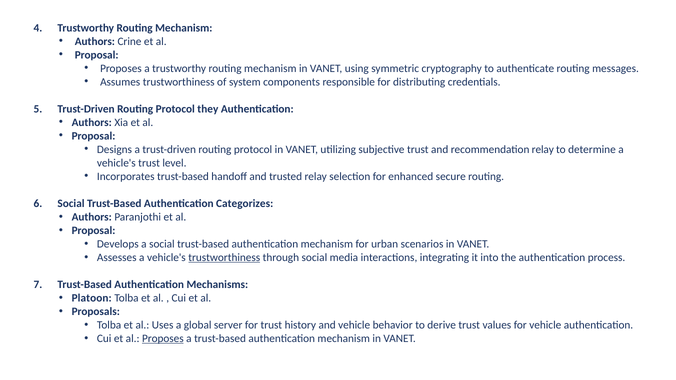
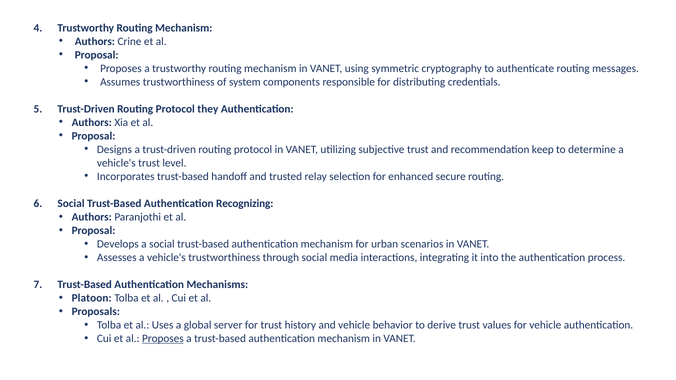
recommendation relay: relay -> keep
Categorizes: Categorizes -> Recognizing
trustworthiness at (224, 258) underline: present -> none
